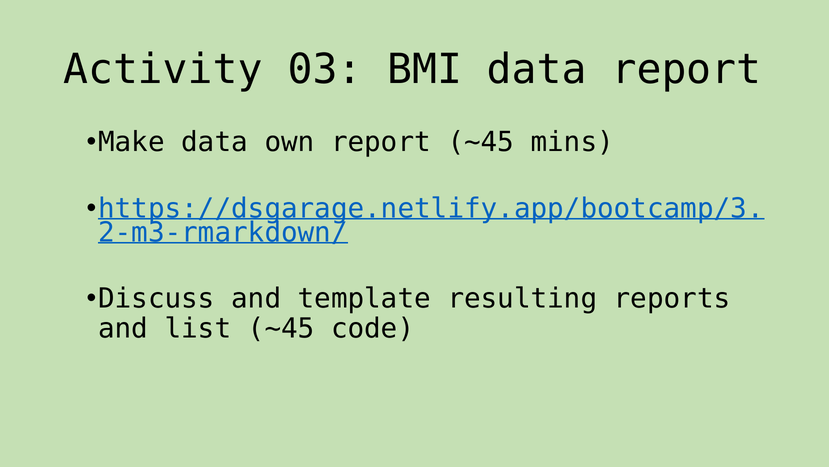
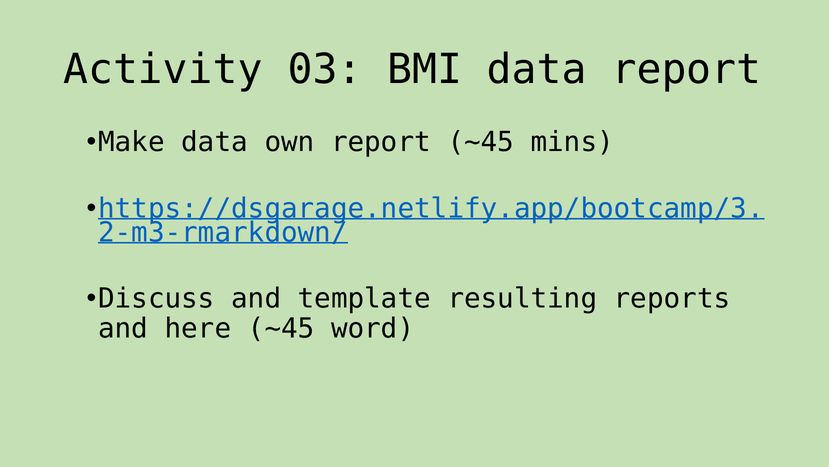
list: list -> here
code: code -> word
